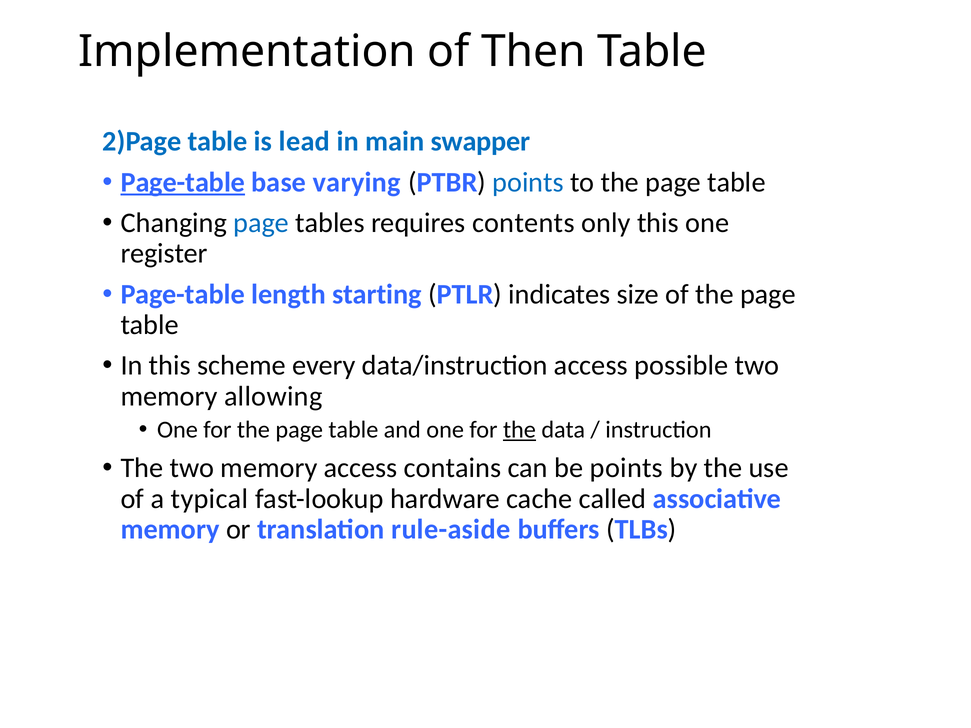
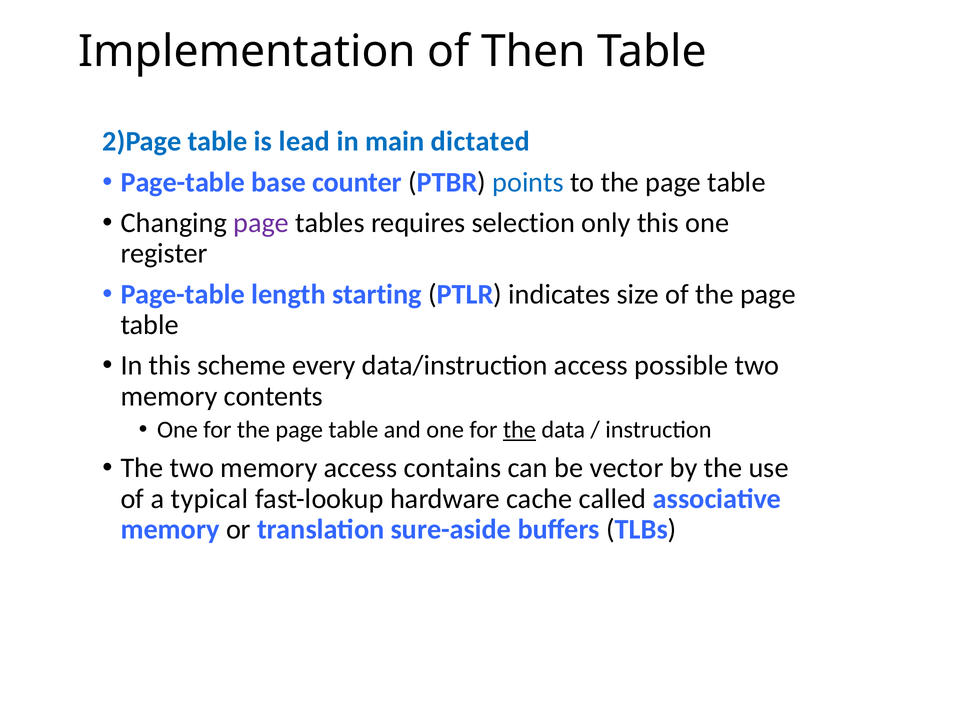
swapper: swapper -> dictated
Page-table at (183, 182) underline: present -> none
varying: varying -> counter
page at (261, 223) colour: blue -> purple
contents: contents -> selection
allowing: allowing -> contents
be points: points -> vector
rule-aside: rule-aside -> sure-aside
